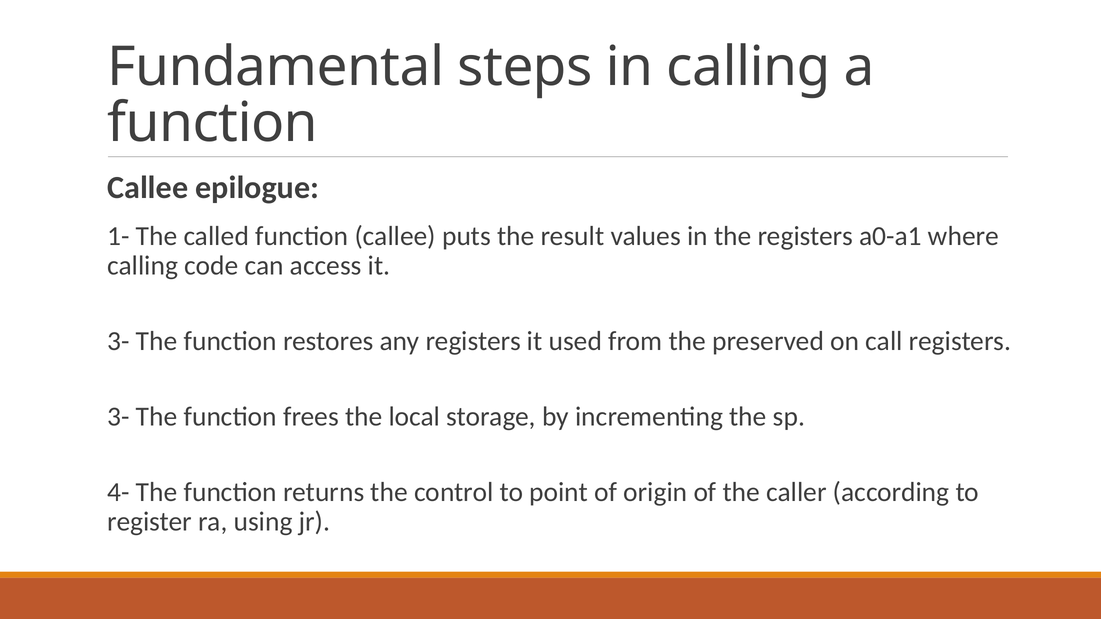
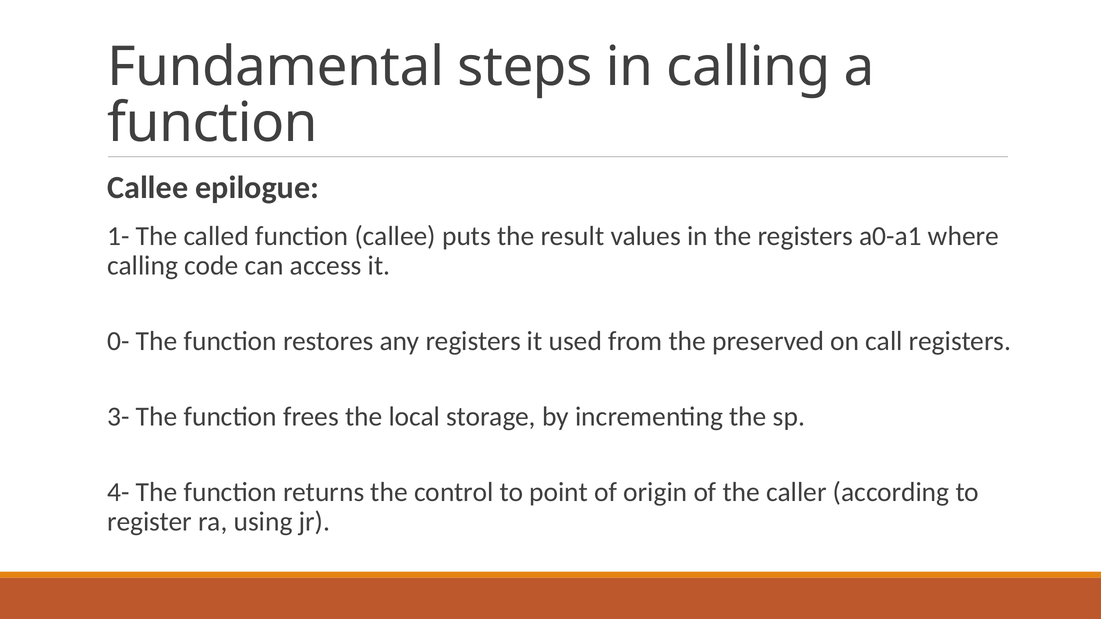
3- at (119, 341): 3- -> 0-
